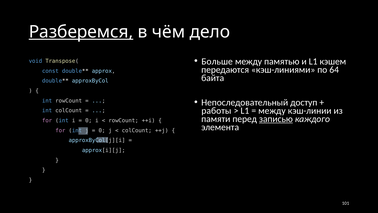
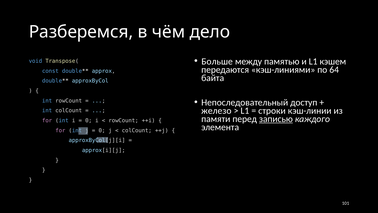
Разберемся underline: present -> none
работы at (216, 111): работы -> железо
между at (272, 111): между -> строки
